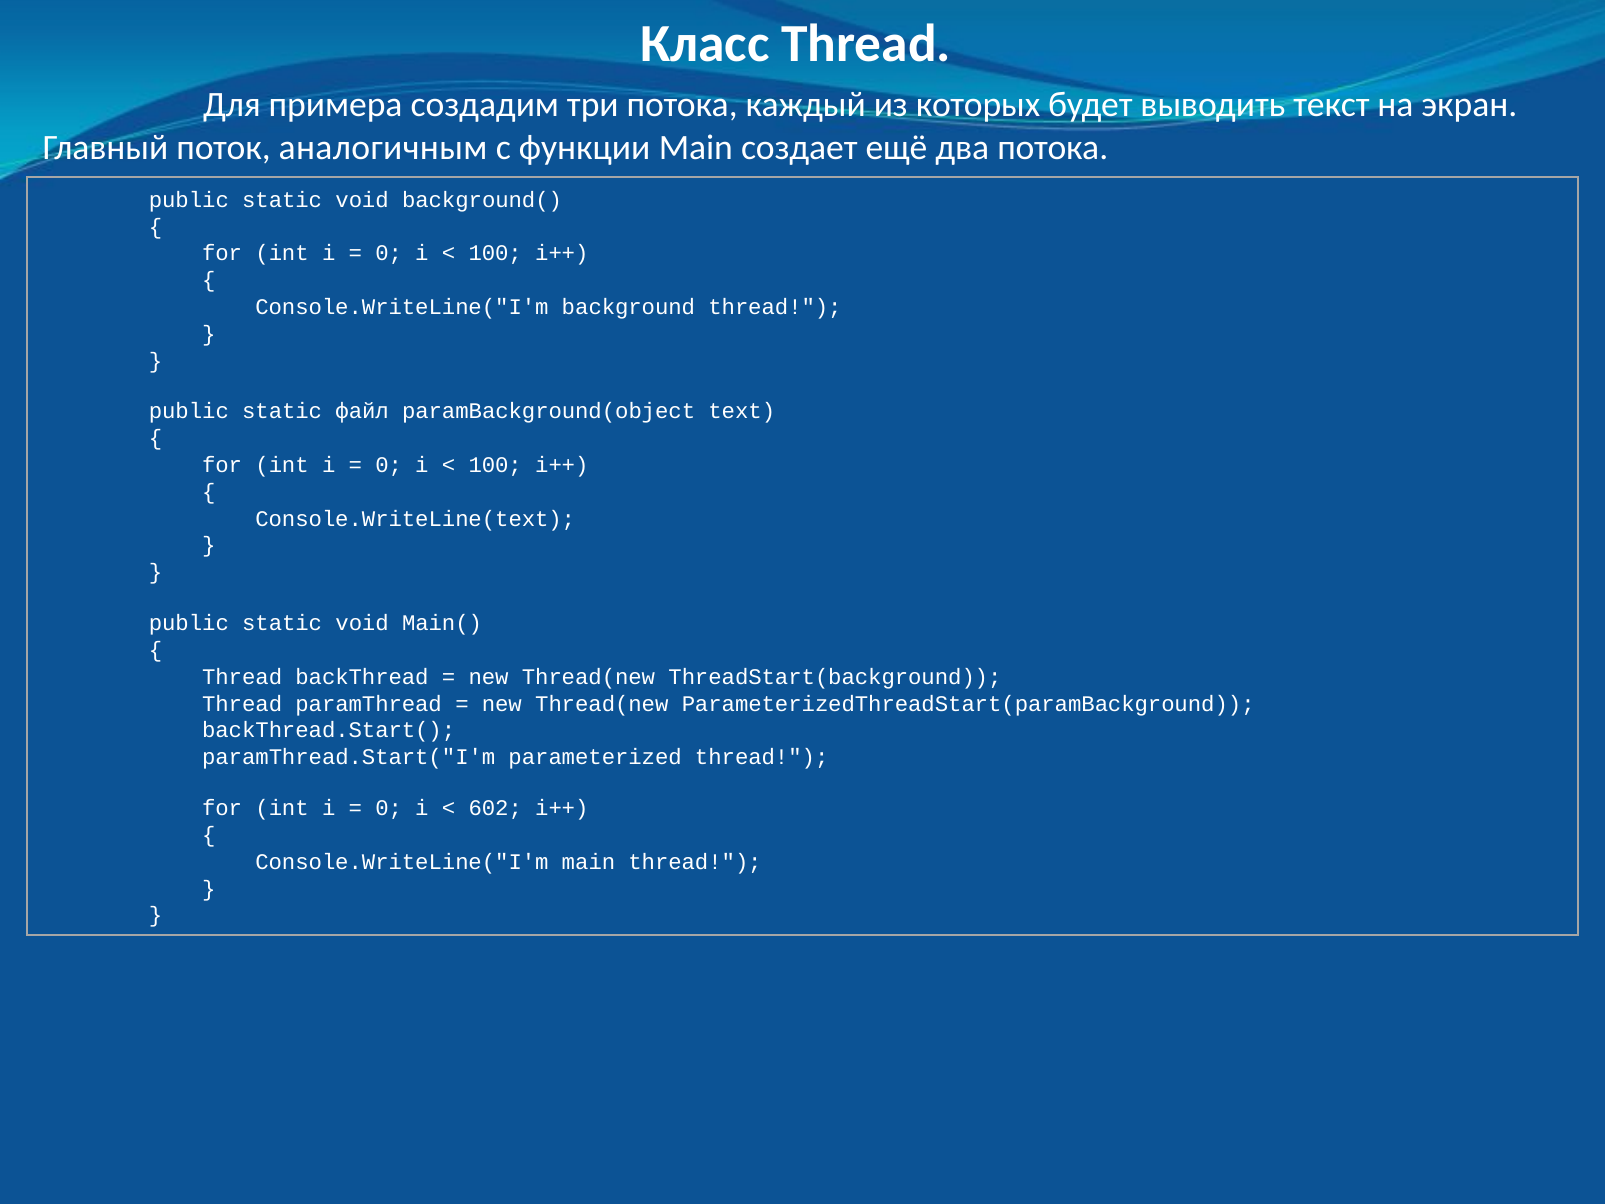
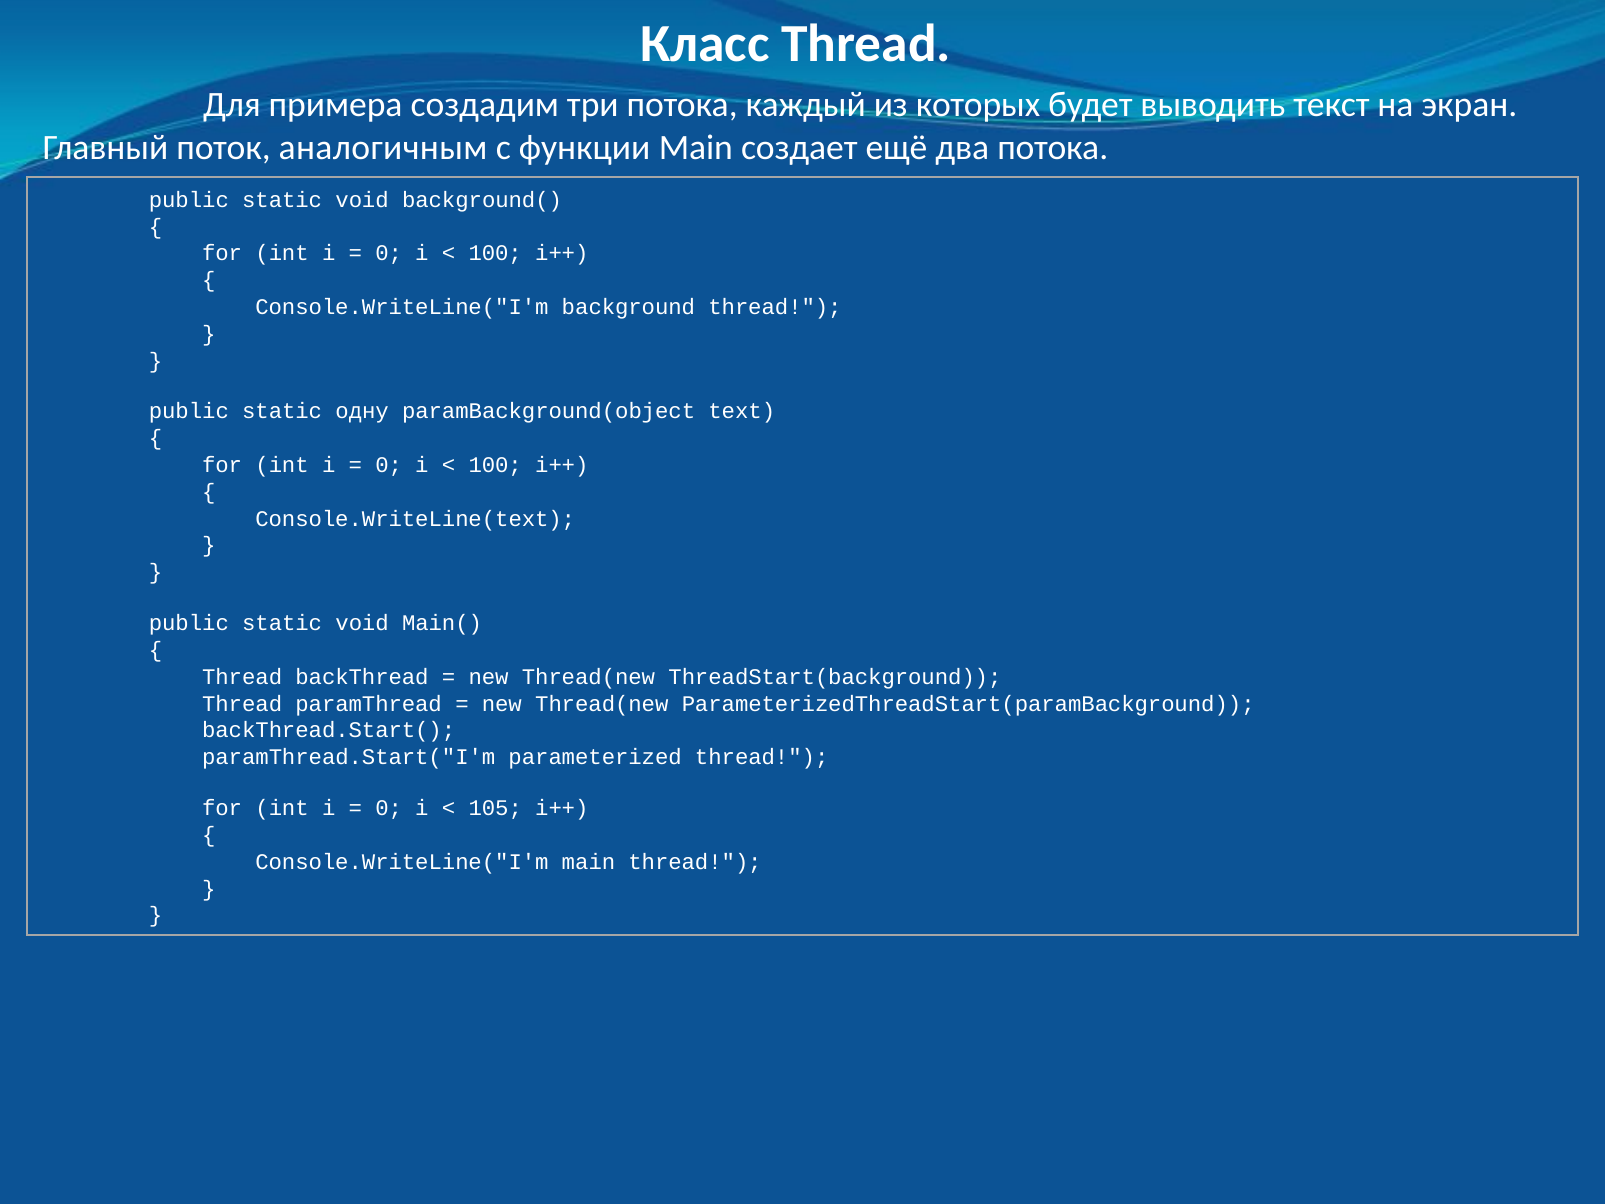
файл: файл -> одну
602: 602 -> 105
